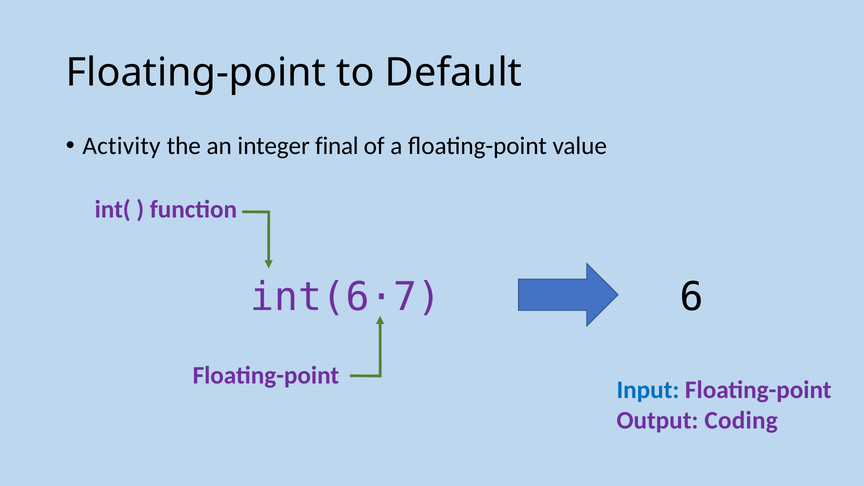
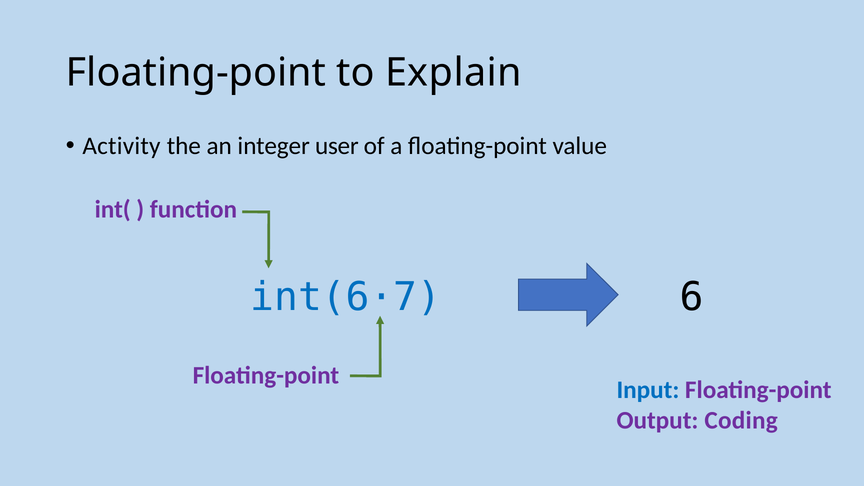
Default: Default -> Explain
final: final -> user
int(6·7 colour: purple -> blue
